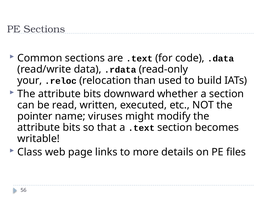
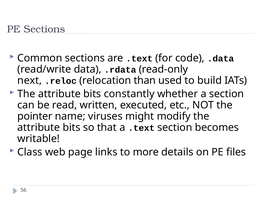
your: your -> next
downward: downward -> constantly
